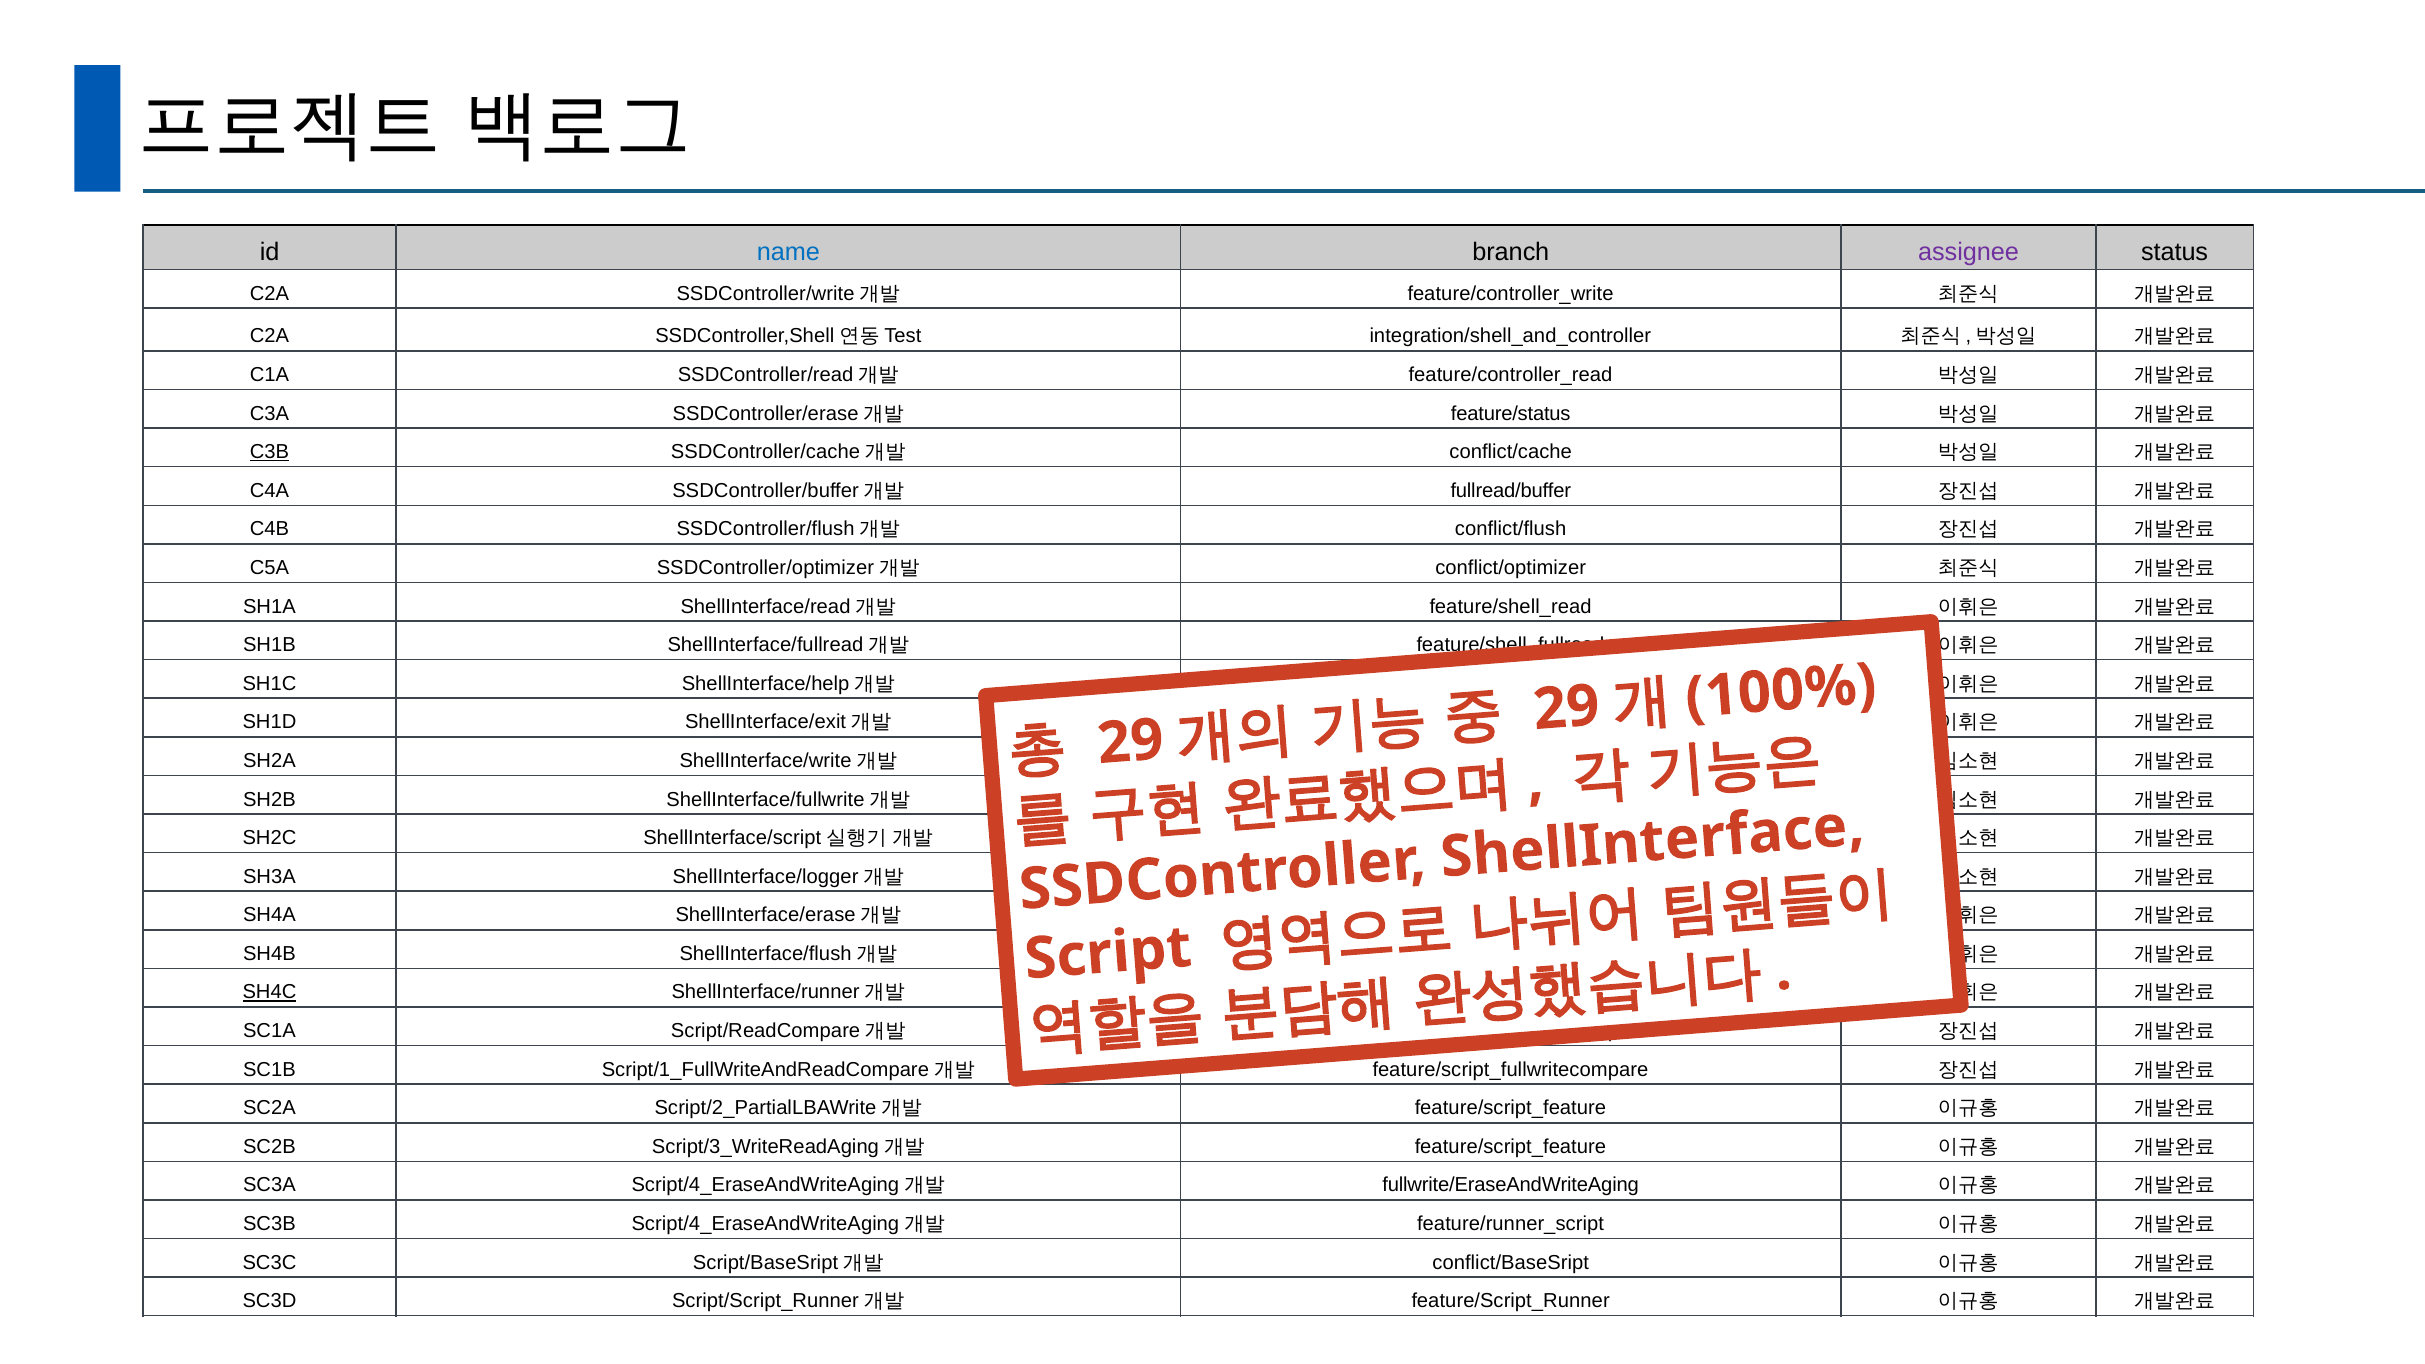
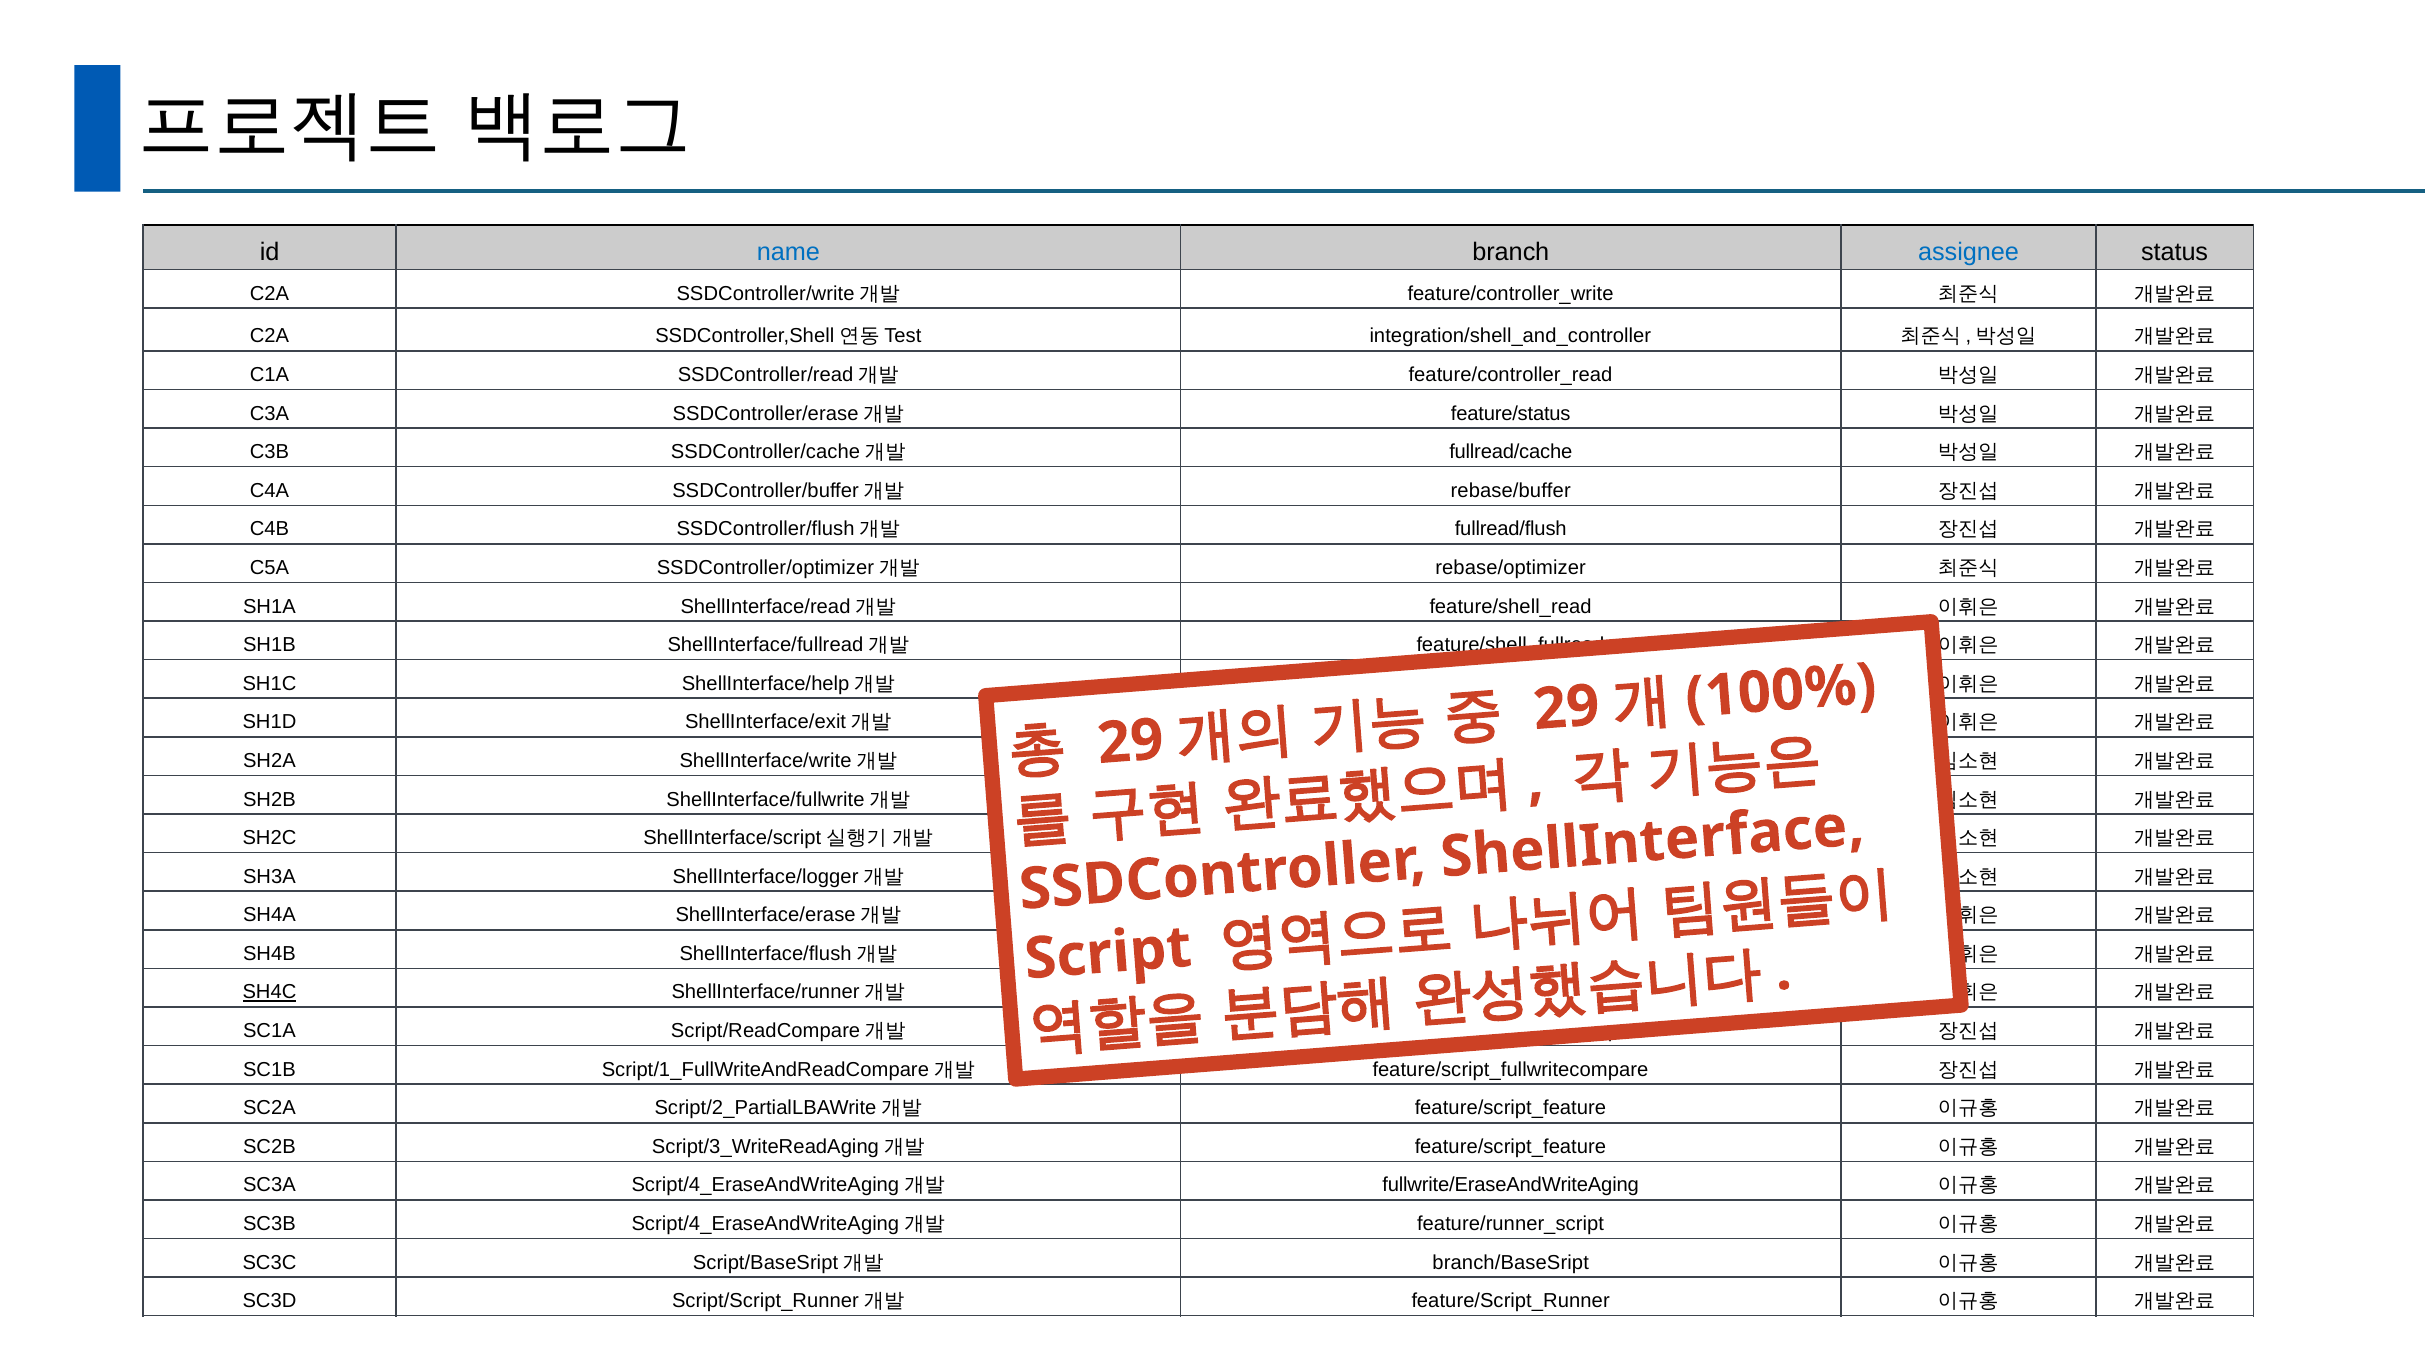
assignee colour: purple -> blue
C3B underline: present -> none
conflict/cache: conflict/cache -> fullread/cache
fullread/buffer: fullread/buffer -> rebase/buffer
conflict/flush: conflict/flush -> fullread/flush
conflict/optimizer: conflict/optimizer -> rebase/optimizer
conflict/BaseSript: conflict/BaseSript -> branch/BaseSript
